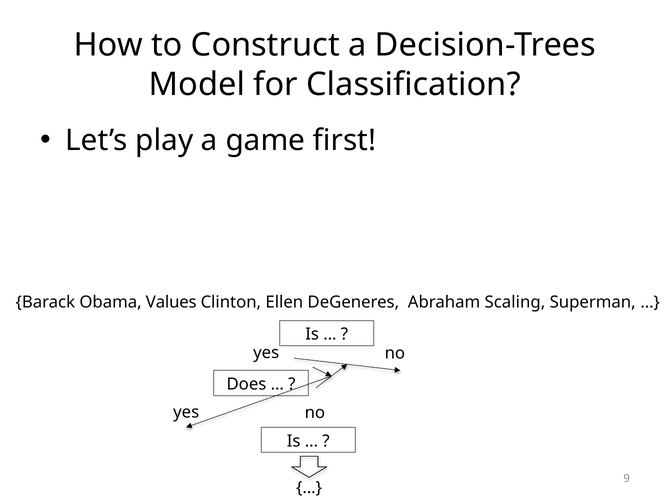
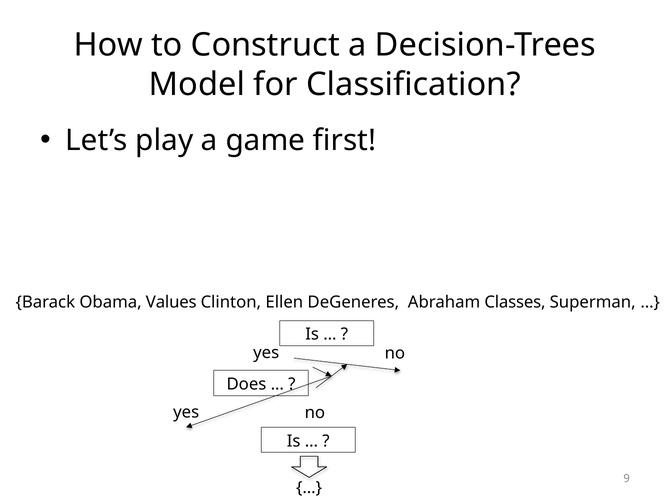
Scaling: Scaling -> Classes
